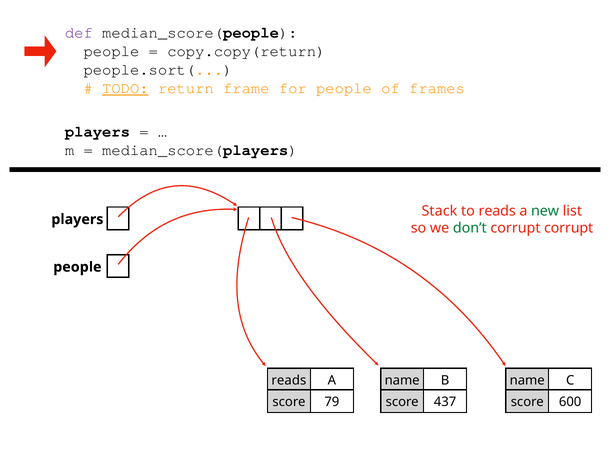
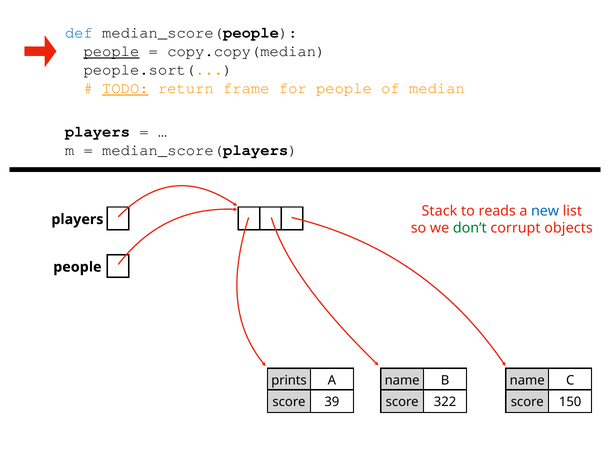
def colour: purple -> blue
people at (111, 51) underline: none -> present
copy.copy(return: copy.copy(return -> copy.copy(median
frames: frames -> median
new colour: green -> blue
corrupt corrupt: corrupt -> objects
reads at (289, 381): reads -> prints
79: 79 -> 39
437: 437 -> 322
600: 600 -> 150
